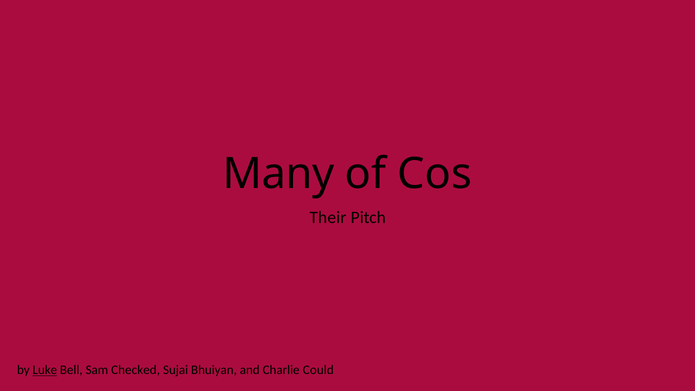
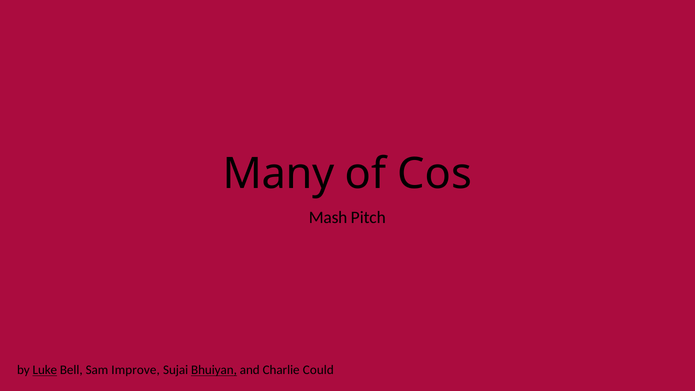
Their: Their -> Mash
Checked: Checked -> Improve
Bhuiyan underline: none -> present
